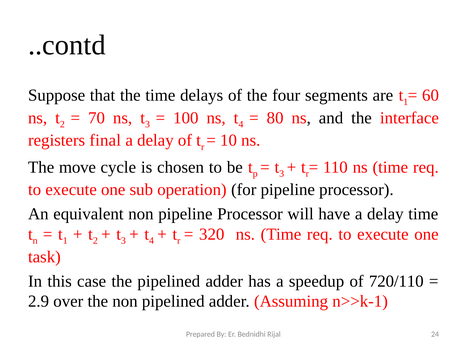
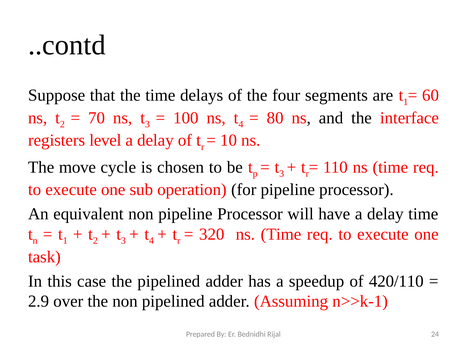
final: final -> level
720/110: 720/110 -> 420/110
